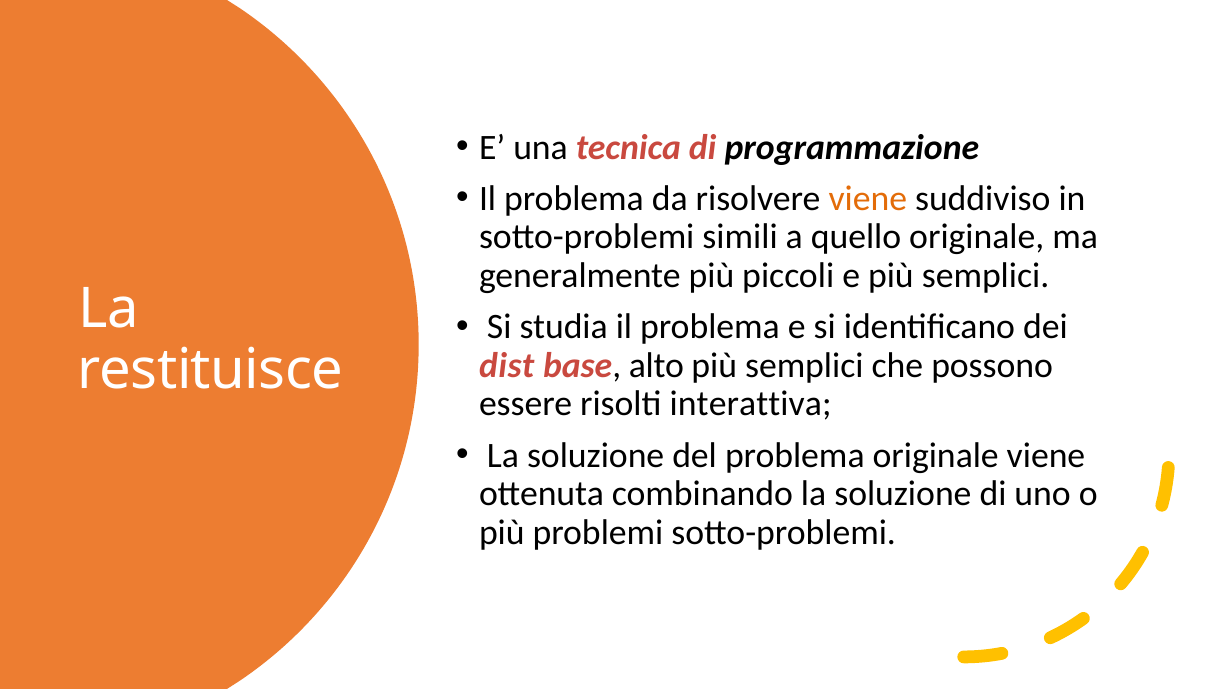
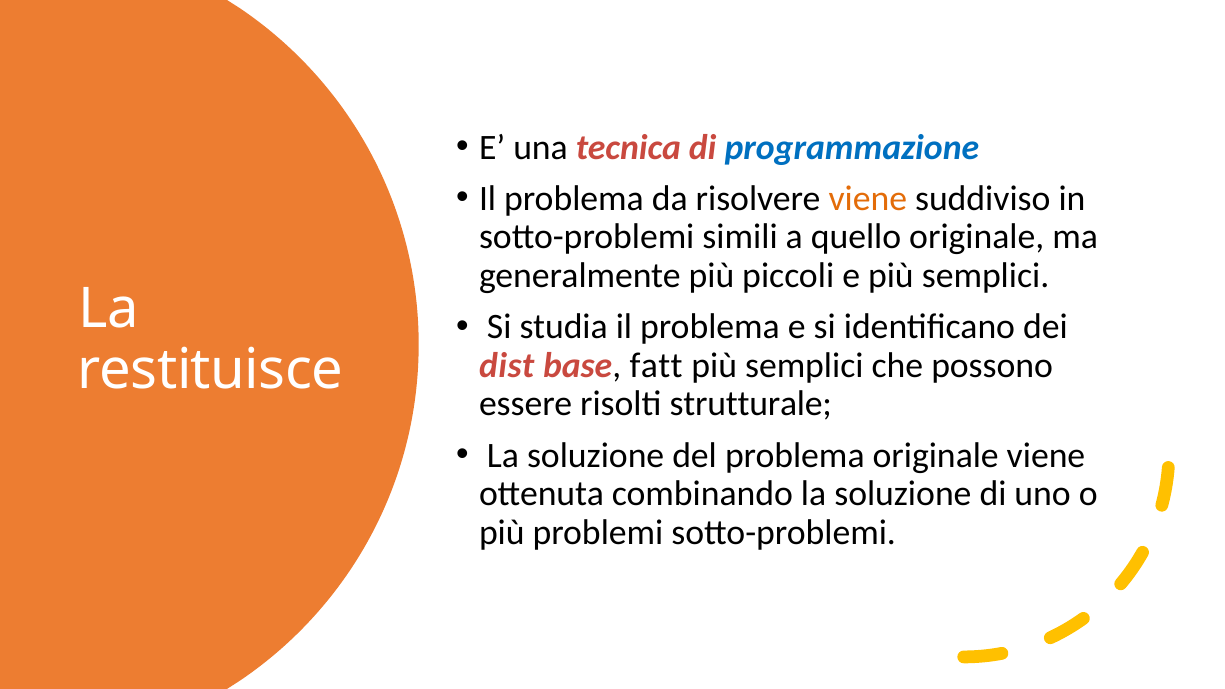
programmazione colour: black -> blue
alto: alto -> fatt
interattiva: interattiva -> strutturale
